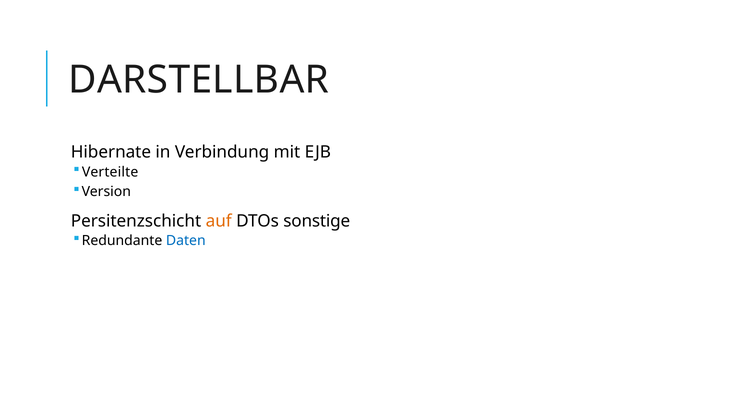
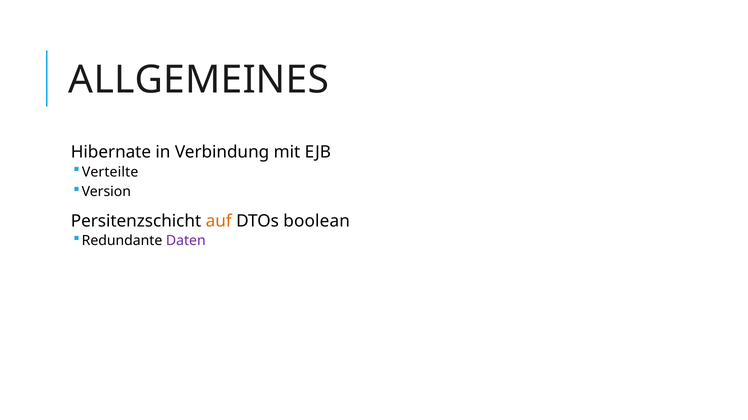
DARSTELLBAR: DARSTELLBAR -> ALLGEMEINES
sonstige: sonstige -> boolean
Daten colour: blue -> purple
